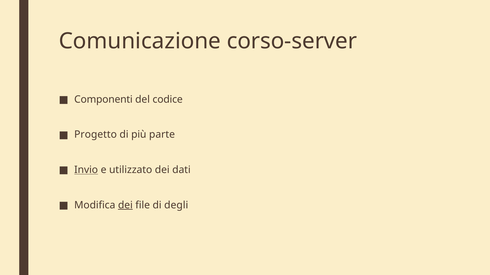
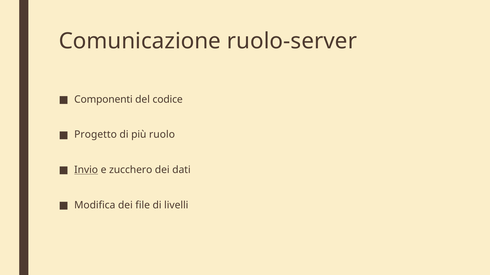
corso-server: corso-server -> ruolo-server
parte: parte -> ruolo
utilizzato: utilizzato -> zucchero
dei at (125, 205) underline: present -> none
degli: degli -> livelli
